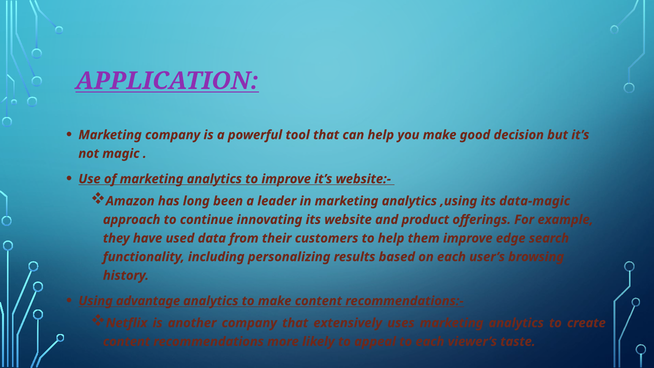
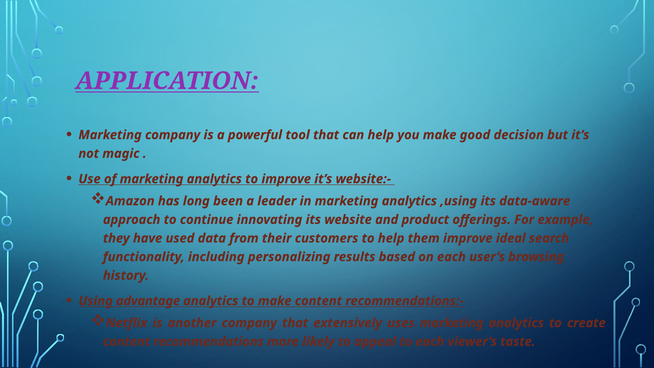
data-magic: data-magic -> data-aware
edge: edge -> ideal
